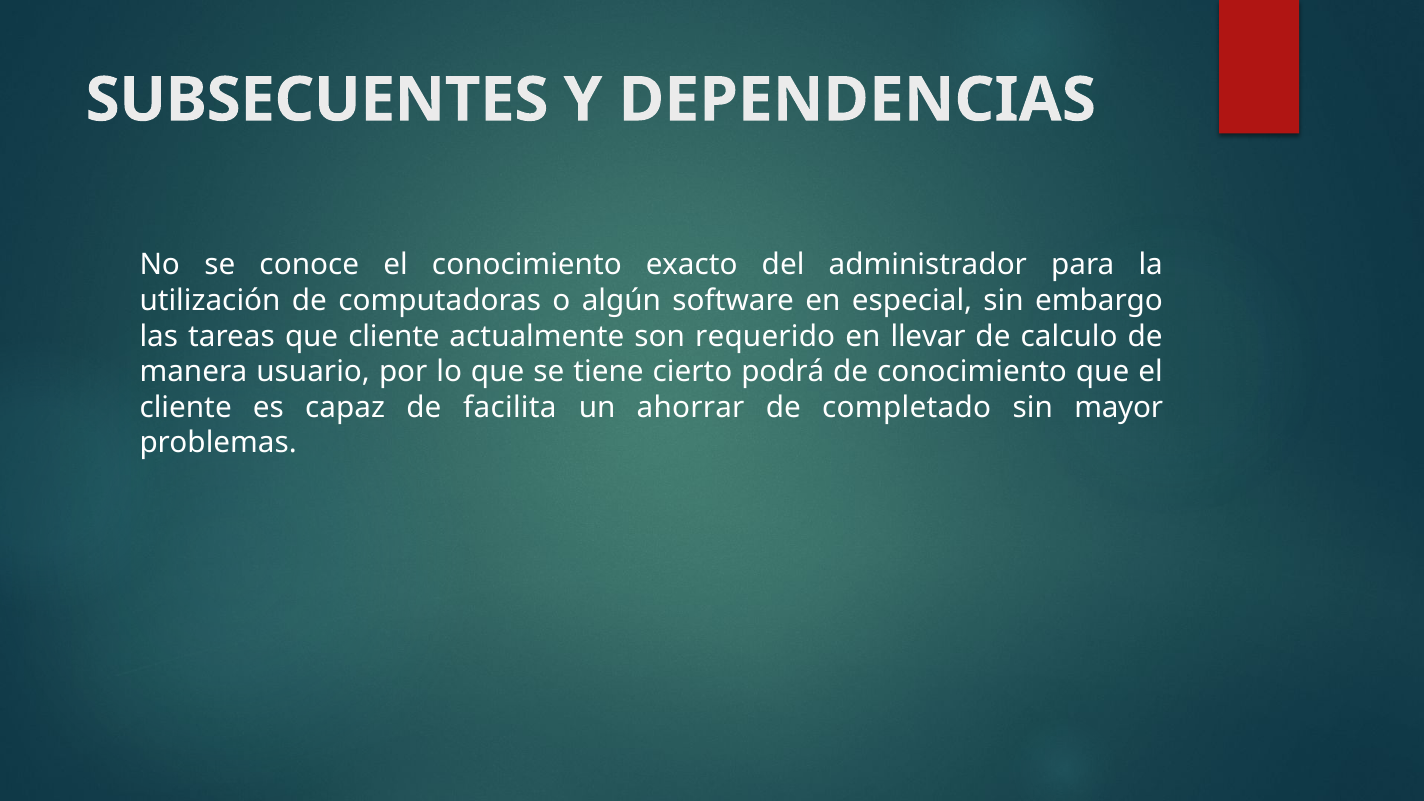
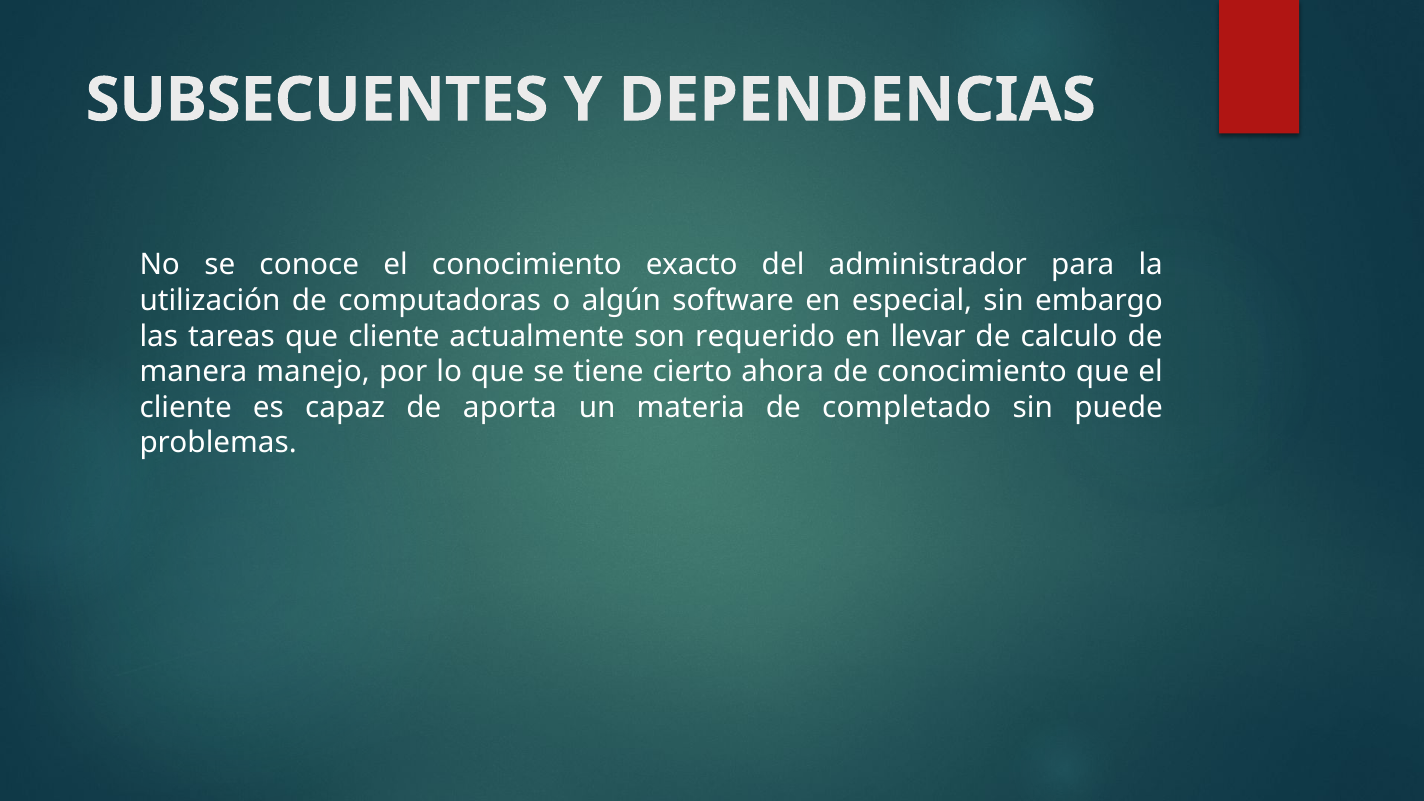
usuario: usuario -> manejo
podrá: podrá -> ahora
facilita: facilita -> aporta
ahorrar: ahorrar -> materia
mayor: mayor -> puede
